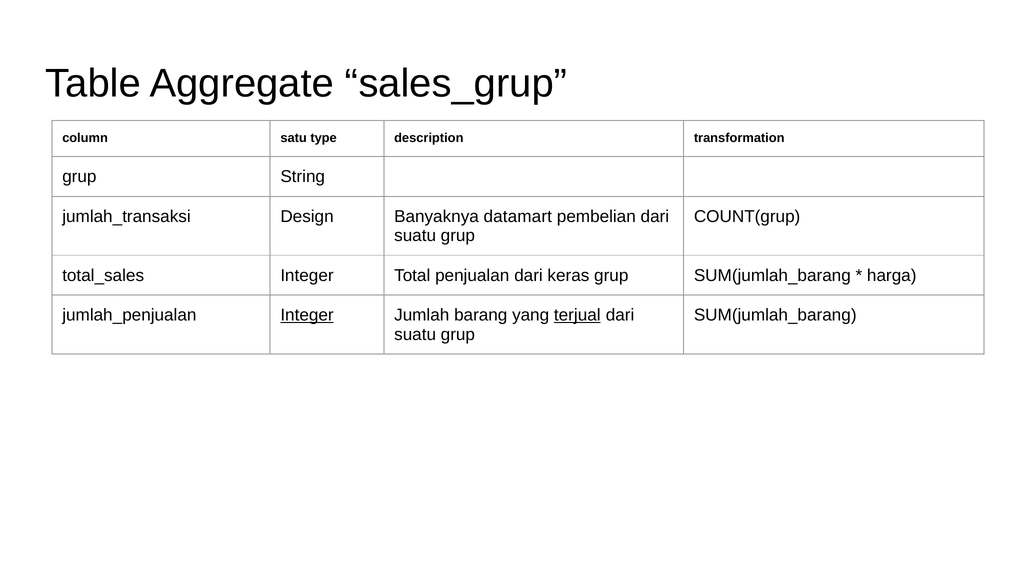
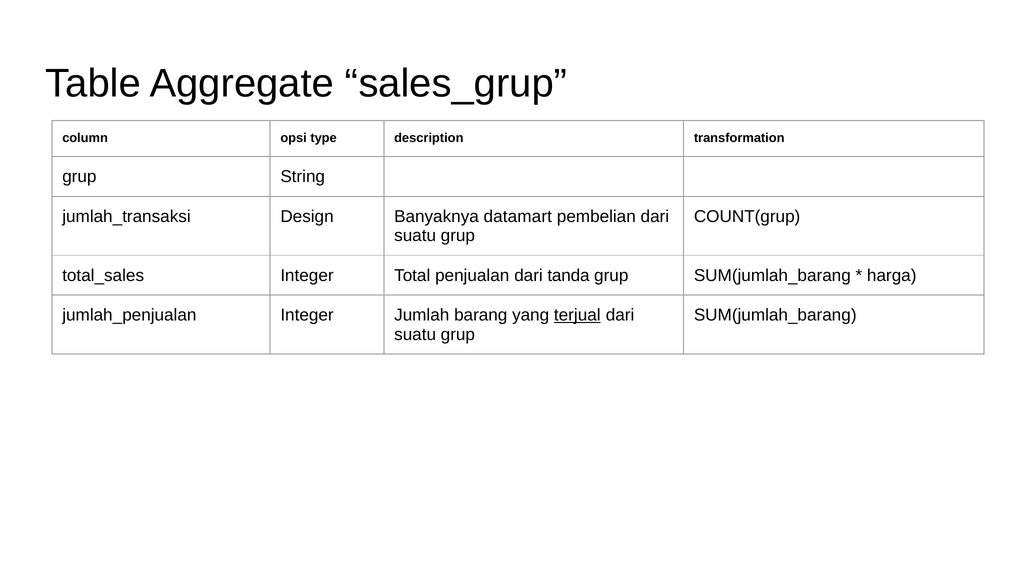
satu: satu -> opsi
keras: keras -> tanda
Integer at (307, 315) underline: present -> none
